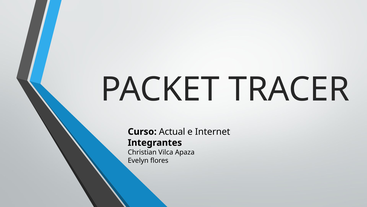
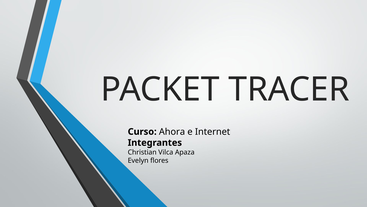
Actual: Actual -> Ahora
